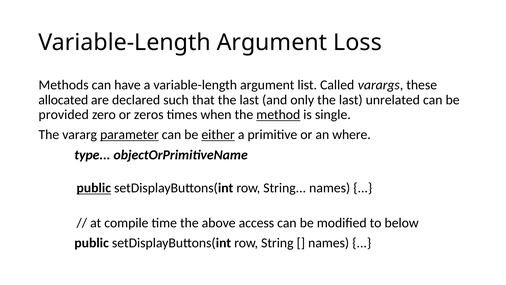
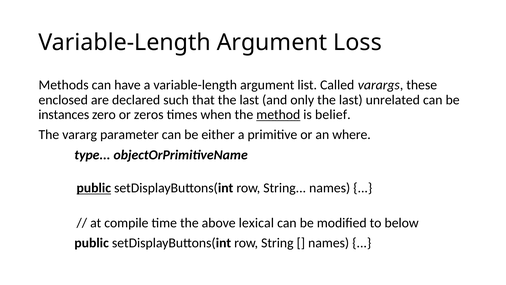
allocated: allocated -> enclosed
provided: provided -> instances
single: single -> belief
parameter underline: present -> none
either underline: present -> none
access: access -> lexical
